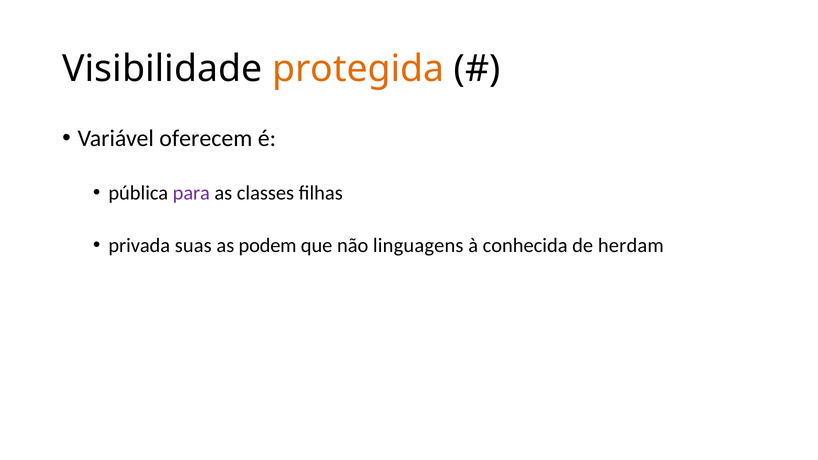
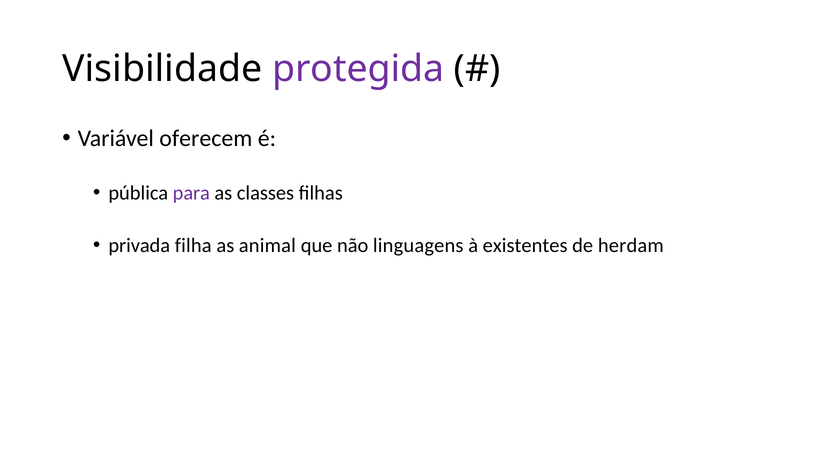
protegida colour: orange -> purple
suas: suas -> filha
podem: podem -> animal
conhecida: conhecida -> existentes
